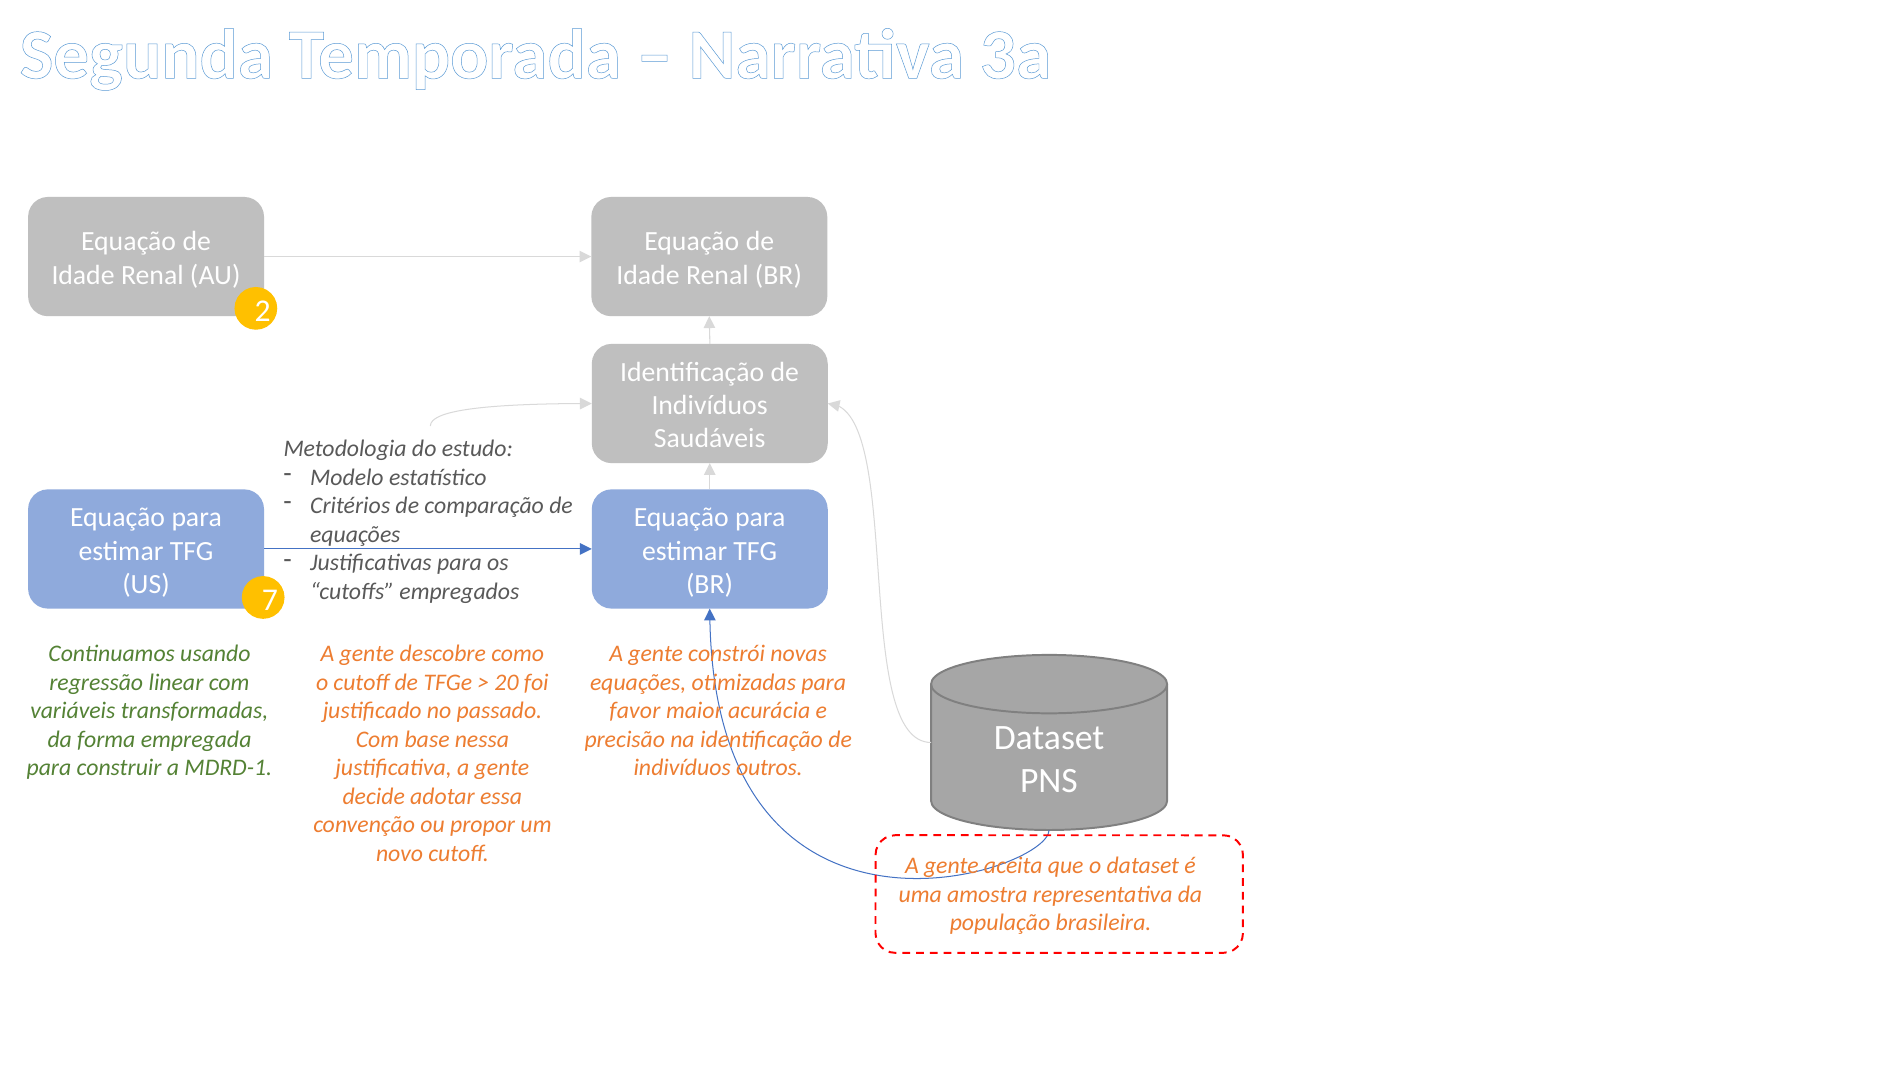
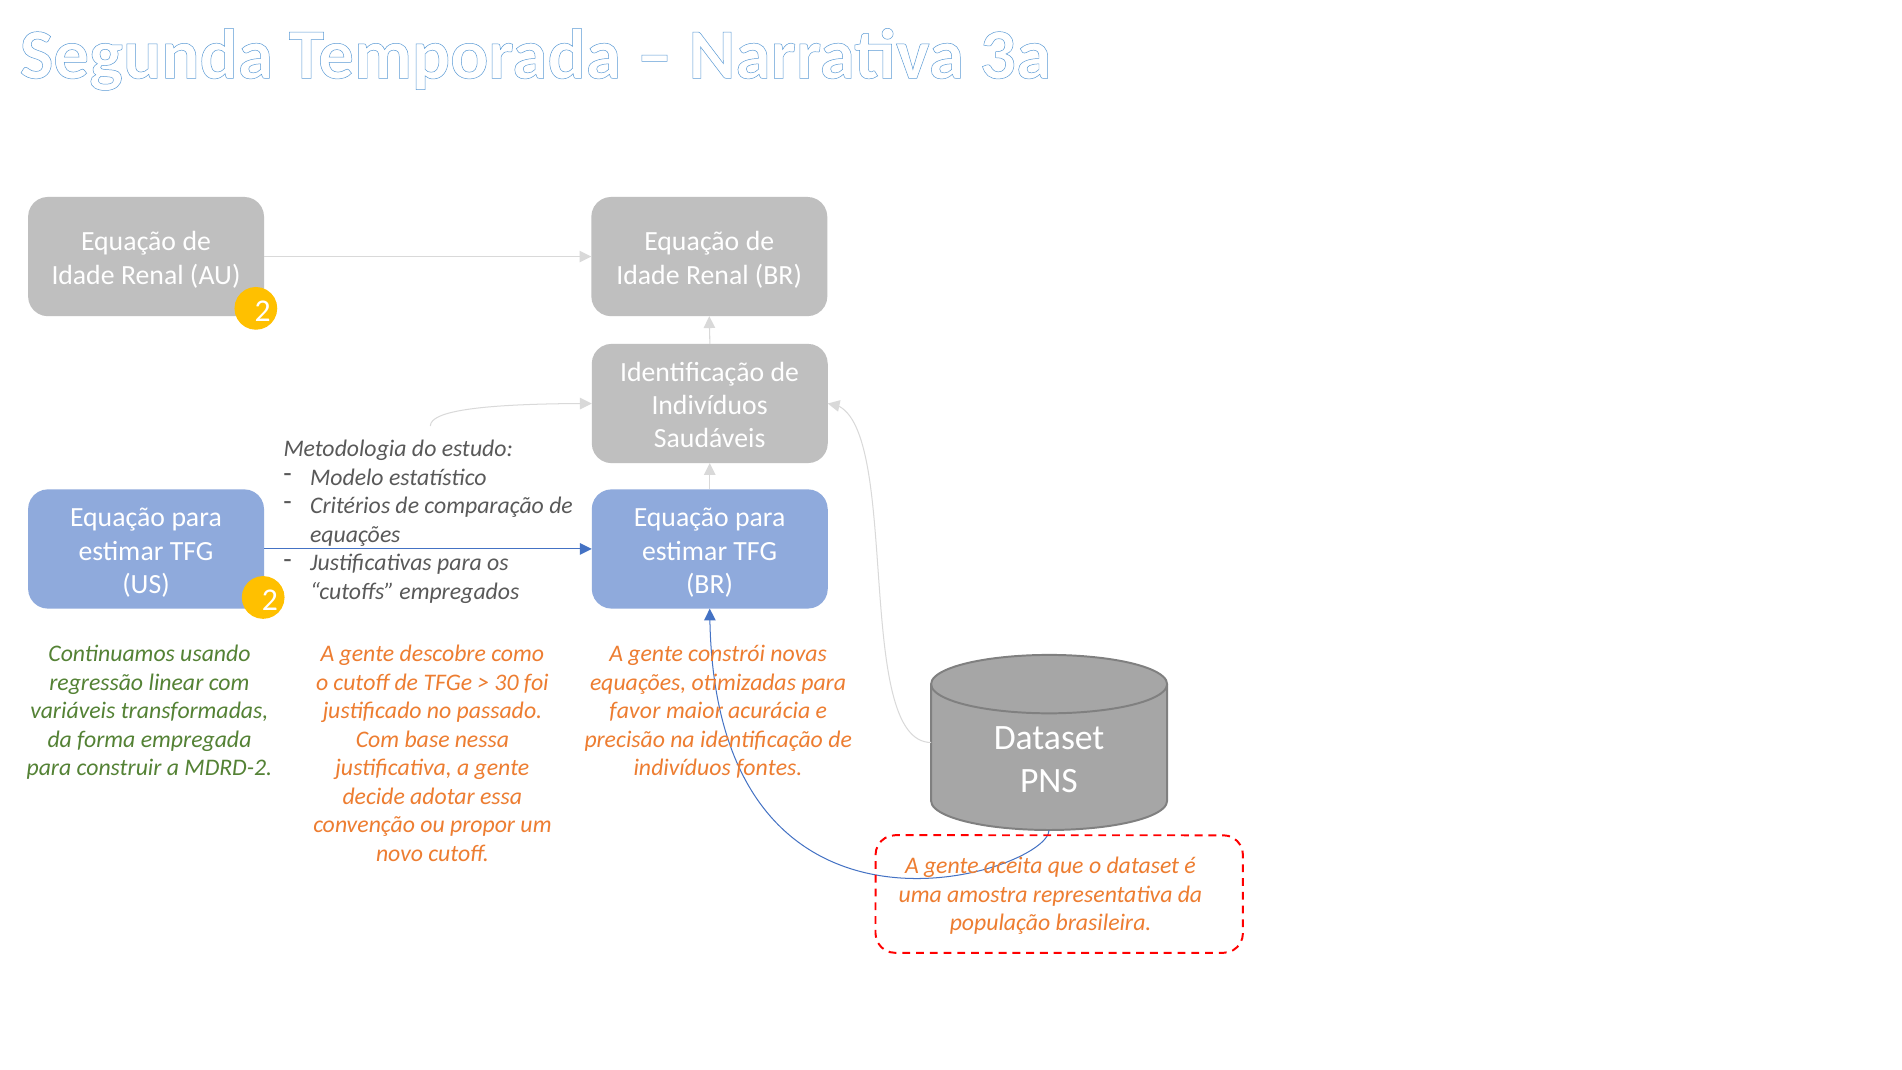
US 7: 7 -> 2
20: 20 -> 30
MDRD-1: MDRD-1 -> MDRD-2
outros: outros -> fontes
